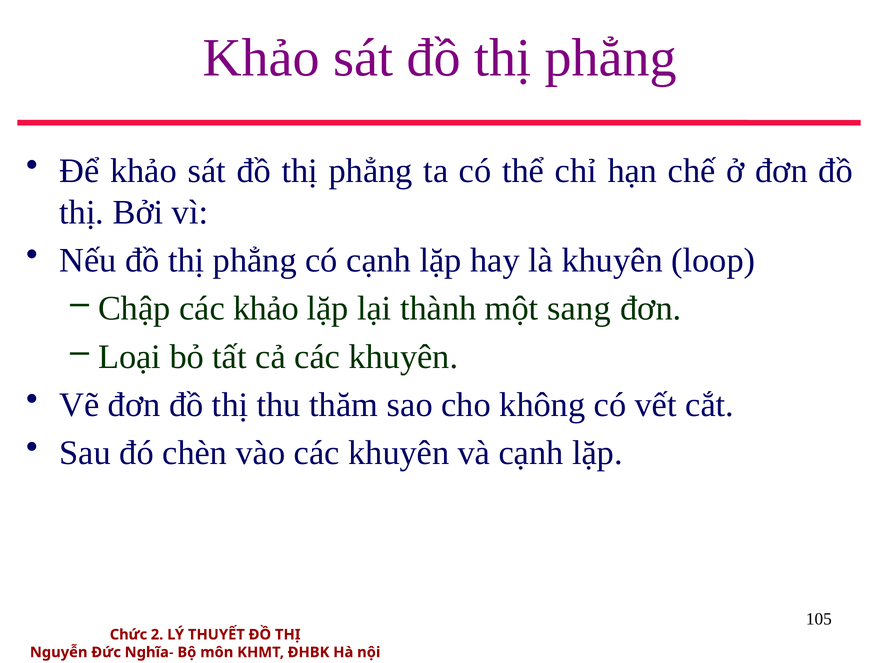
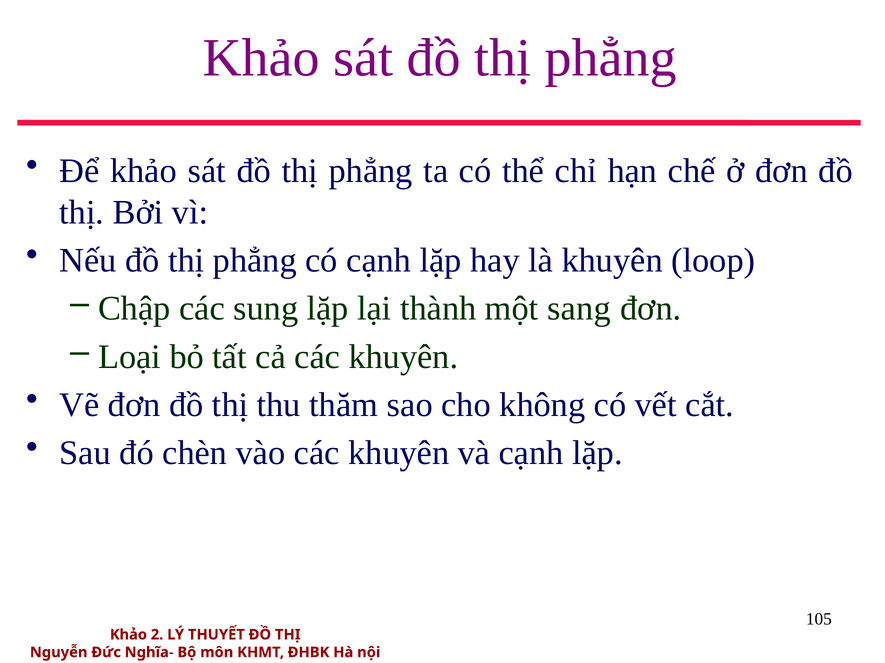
các khảo: khảo -> sung
Chức at (128, 635): Chức -> Khảo
